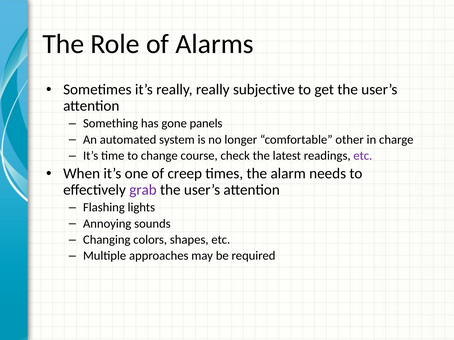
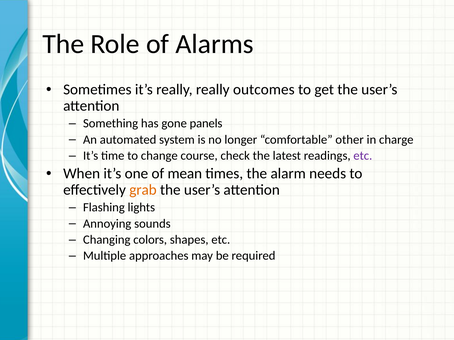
subjective: subjective -> outcomes
creep: creep -> mean
grab colour: purple -> orange
